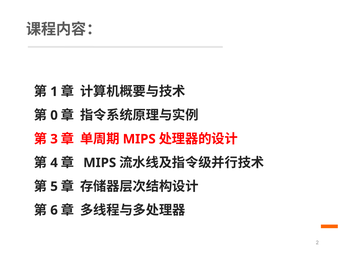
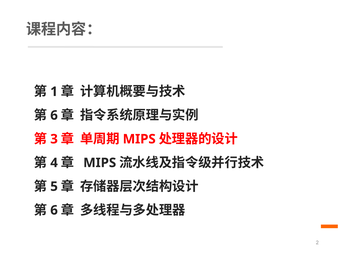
0 at (54, 115): 0 -> 6
